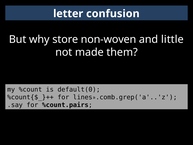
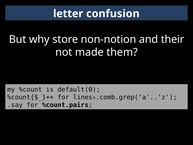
non-woven: non-woven -> non-notion
little: little -> their
